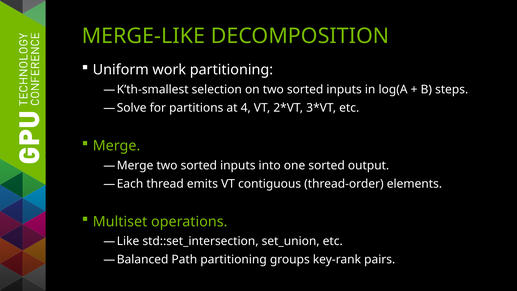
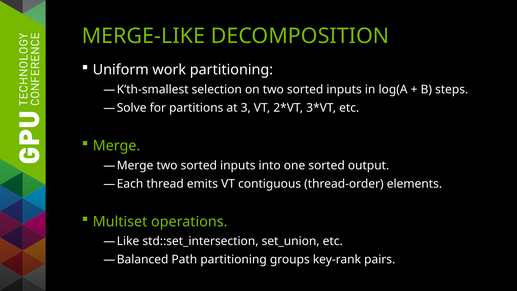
4: 4 -> 3
